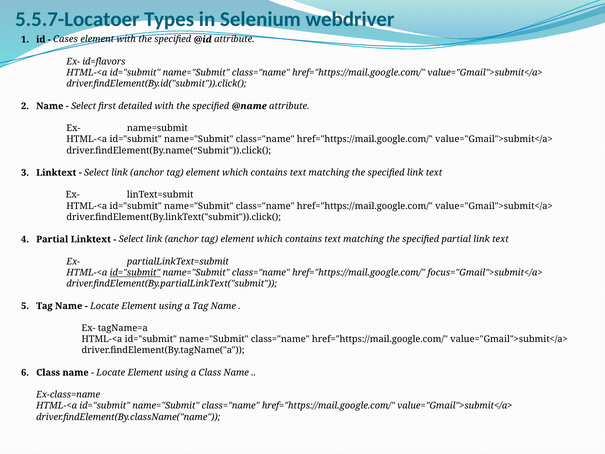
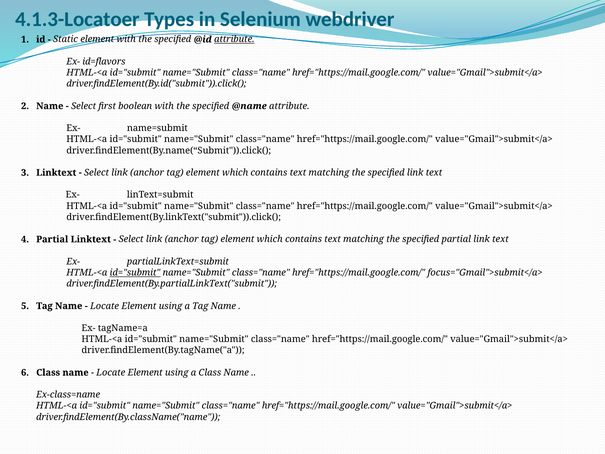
5.5.7-Locatoer: 5.5.7-Locatoer -> 4.1.3-Locatoer
Cases: Cases -> Static
attribute at (234, 39) underline: none -> present
detailed: detailed -> boolean
